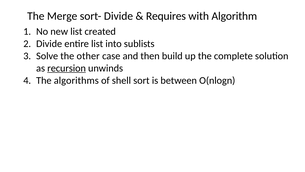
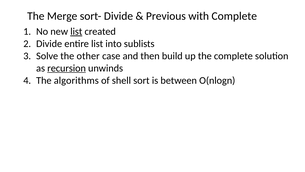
Requires: Requires -> Previous
with Algorithm: Algorithm -> Complete
list at (76, 31) underline: none -> present
